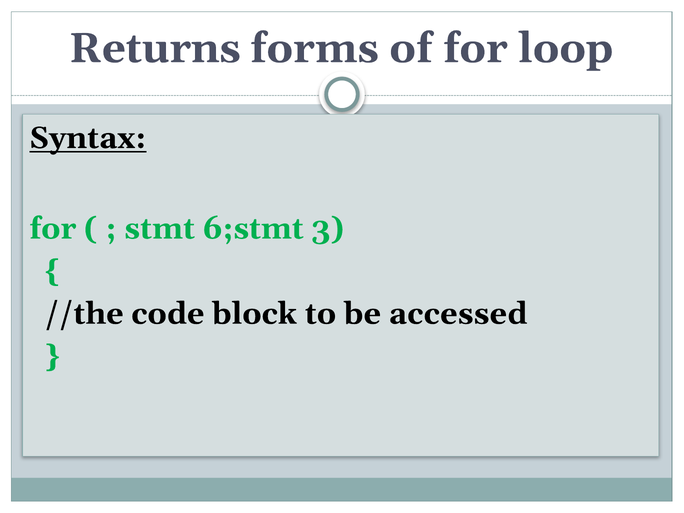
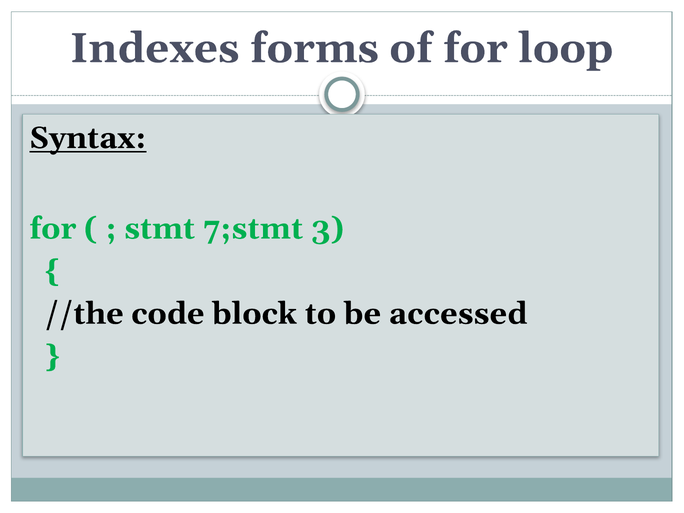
Returns: Returns -> Indexes
6;stmt: 6;stmt -> 7;stmt
